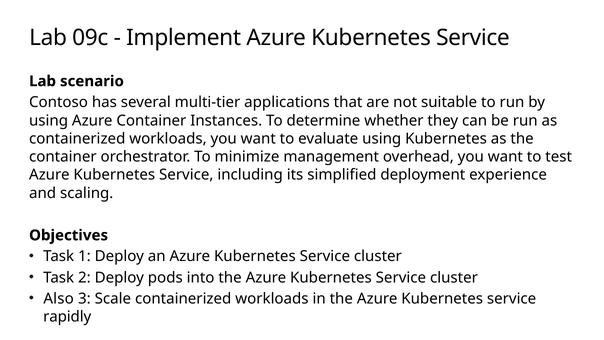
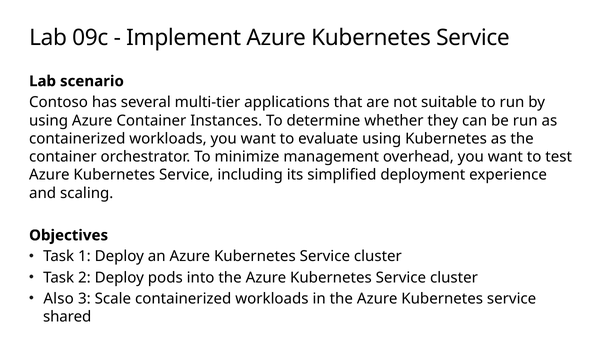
rapidly: rapidly -> shared
